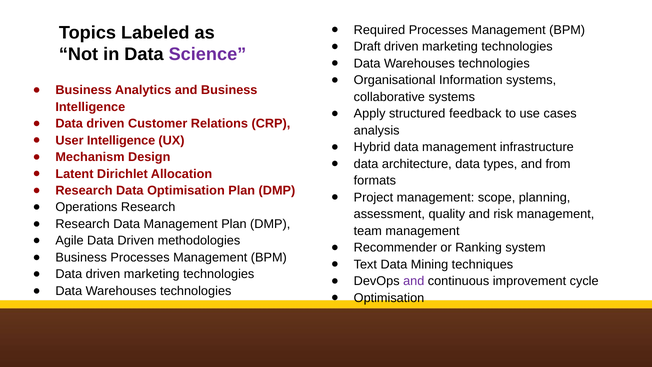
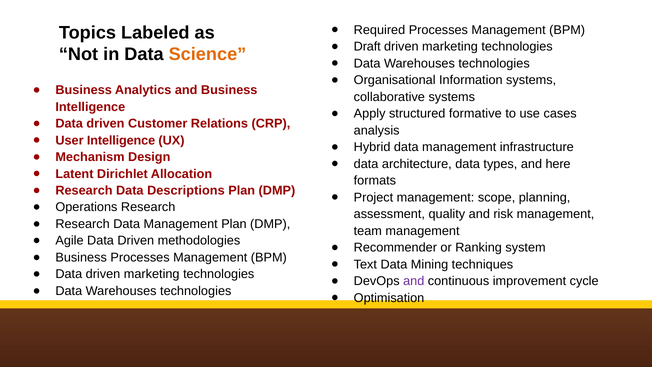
Science colour: purple -> orange
feedback: feedback -> formative
from: from -> here
Data Optimisation: Optimisation -> Descriptions
